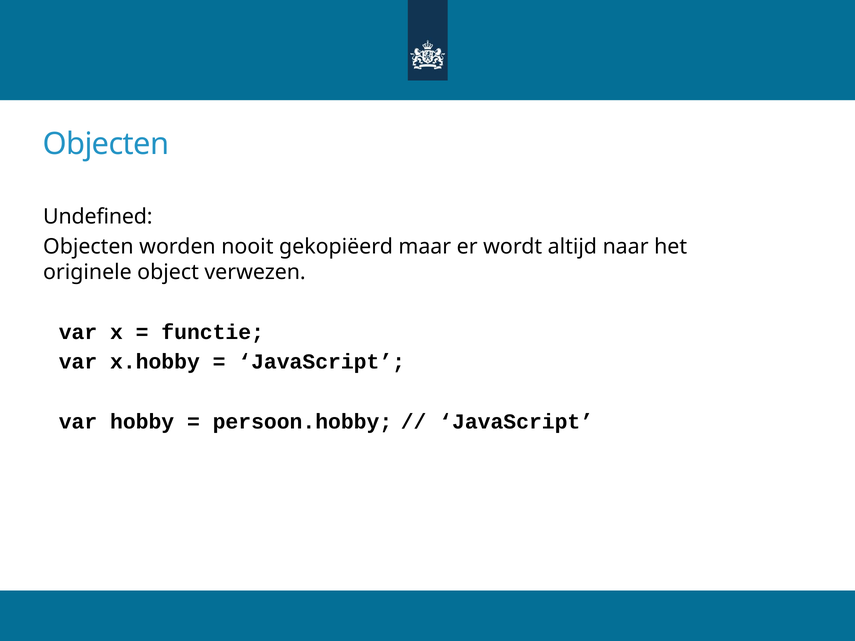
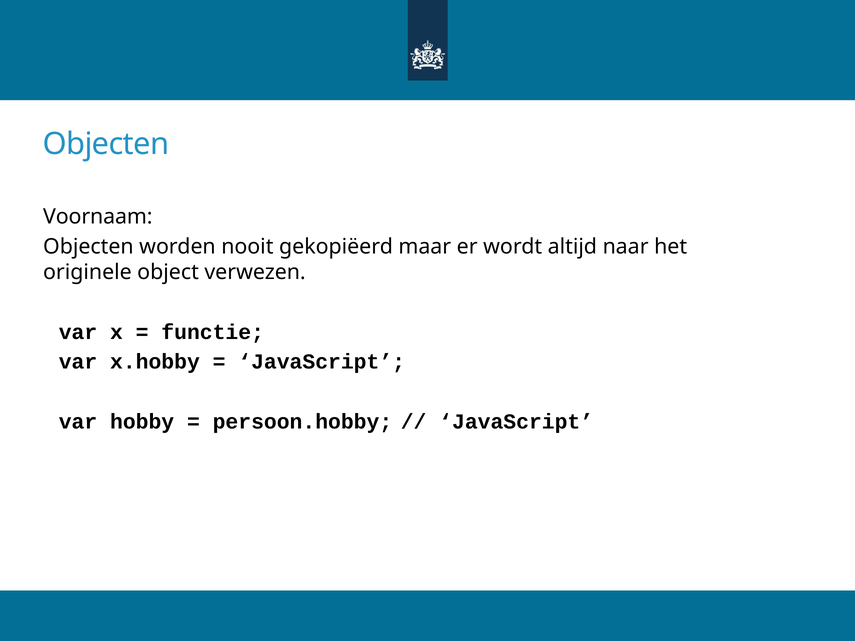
Undefined: Undefined -> Voornaam
